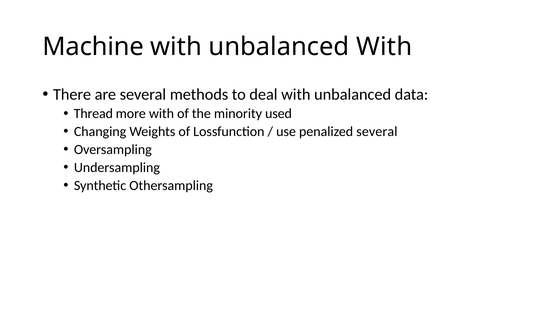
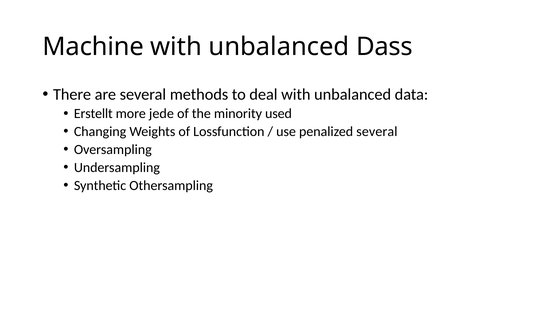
unbalanced With: With -> Dass
Thread: Thread -> Erstellt
more with: with -> jede
